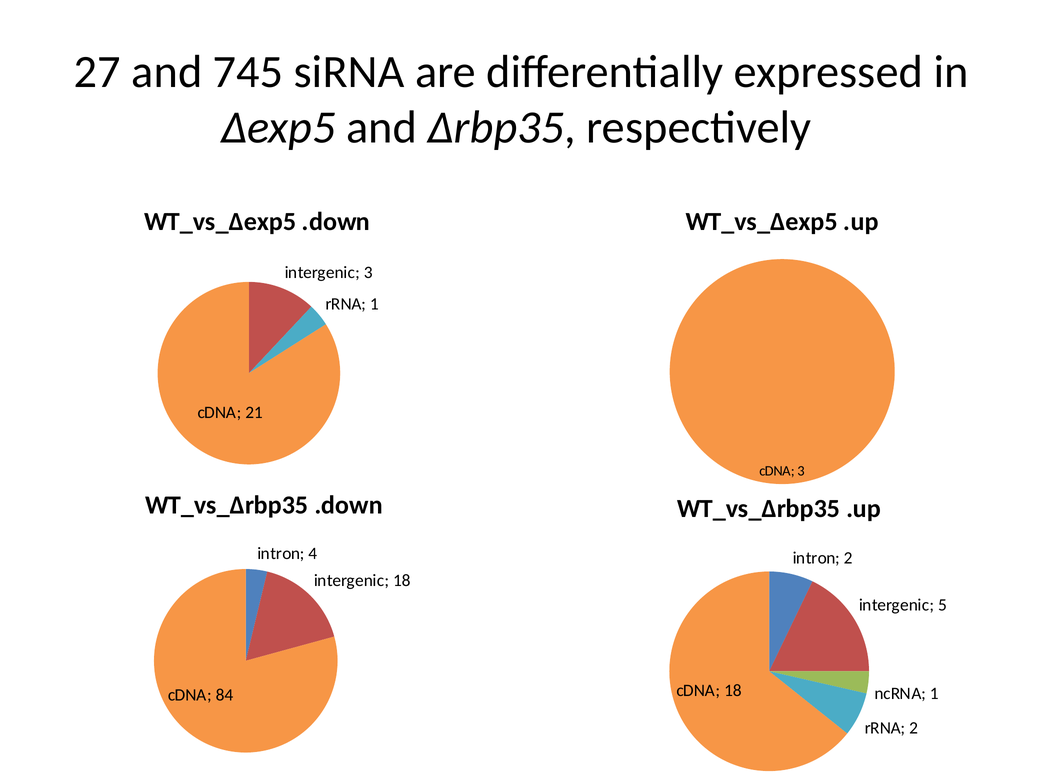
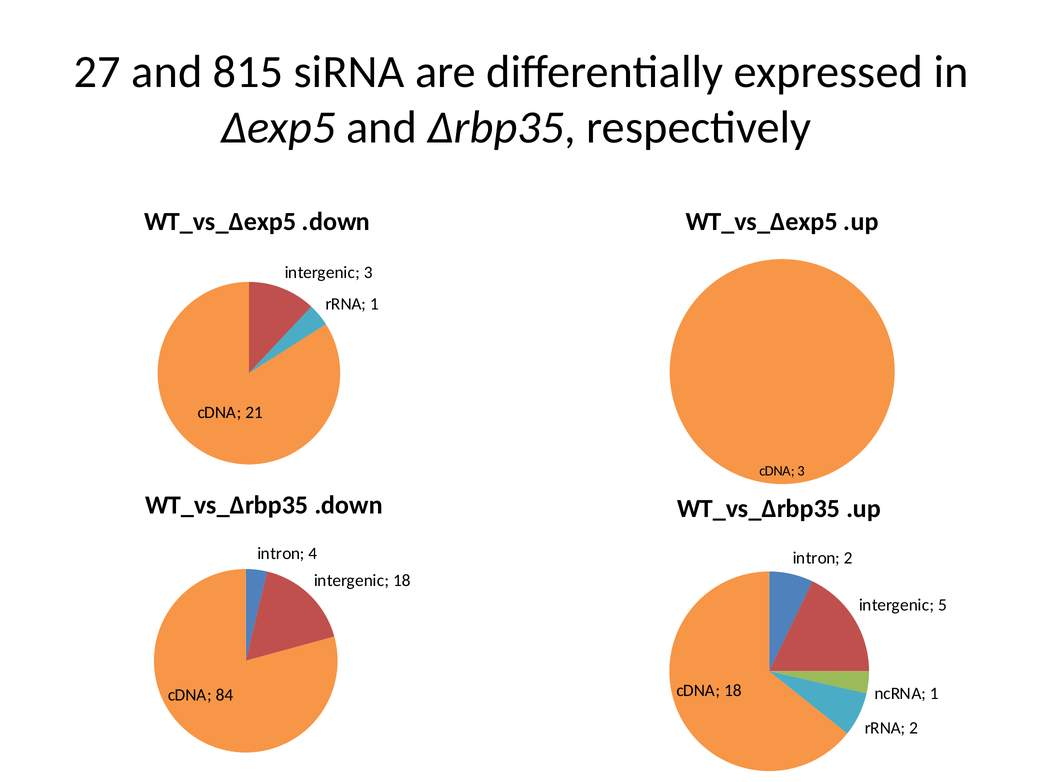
745: 745 -> 815
